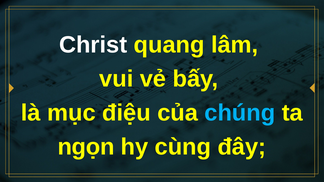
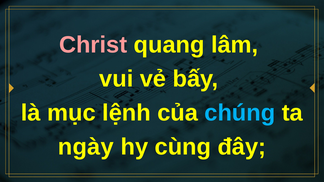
Christ colour: white -> pink
điệu: điệu -> lệnh
ngọn: ngọn -> ngày
